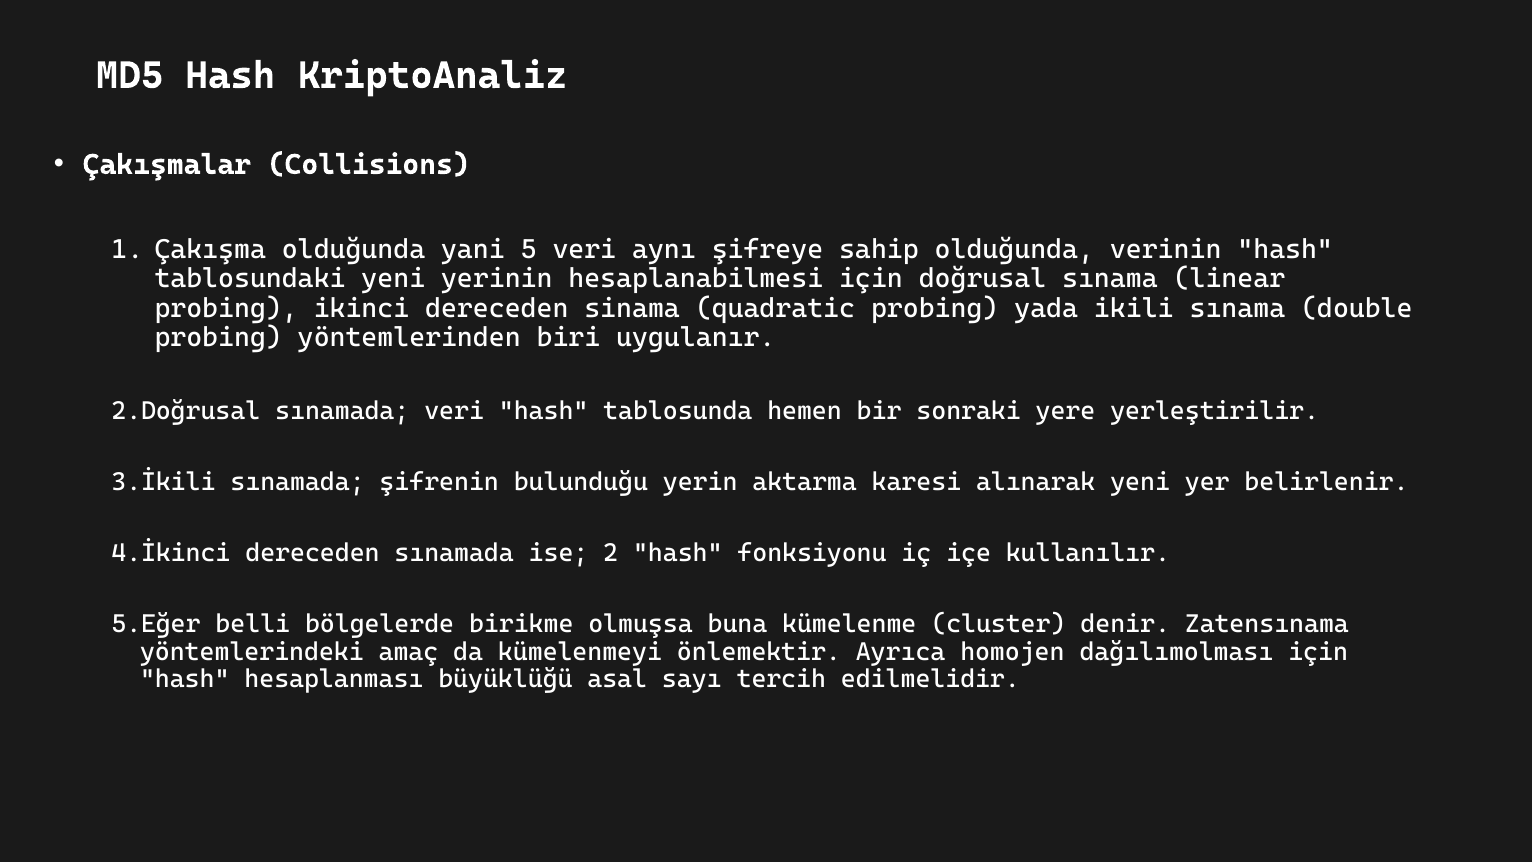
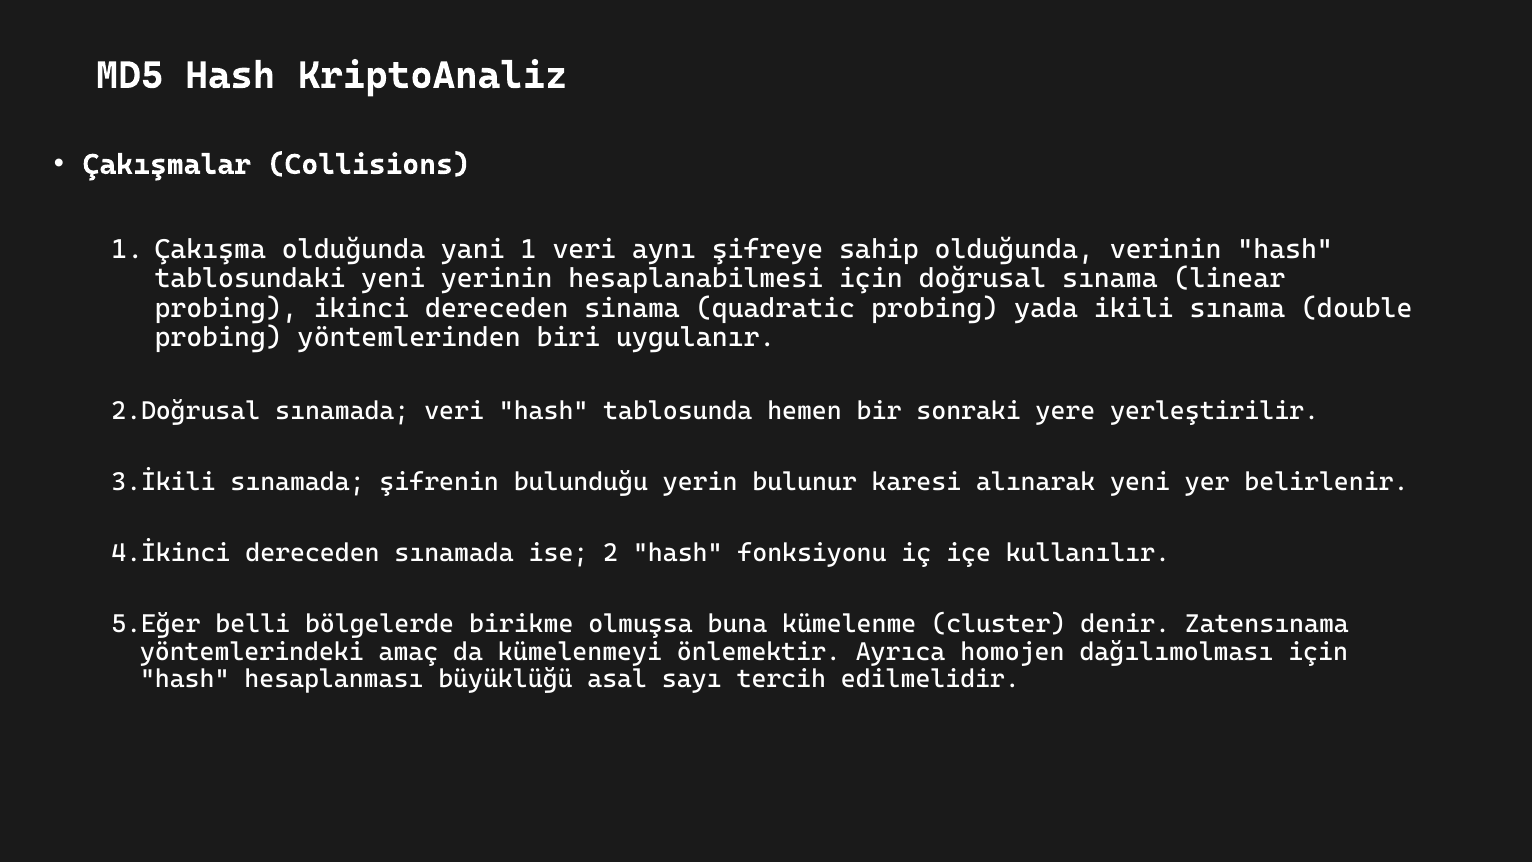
yani 5: 5 -> 1
aktarma: aktarma -> bulunur
